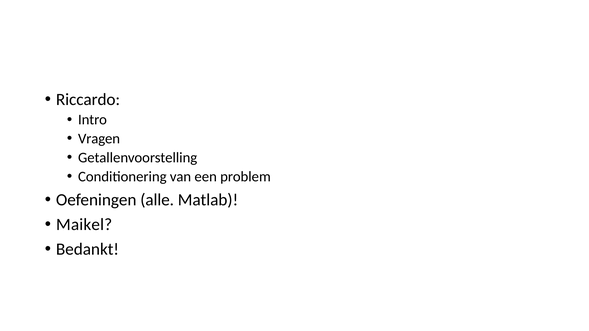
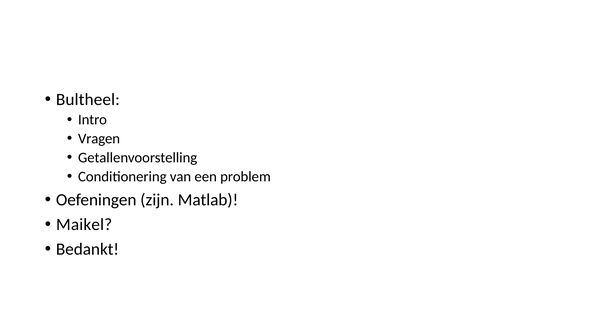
Riccardo: Riccardo -> Bultheel
alle: alle -> zijn
